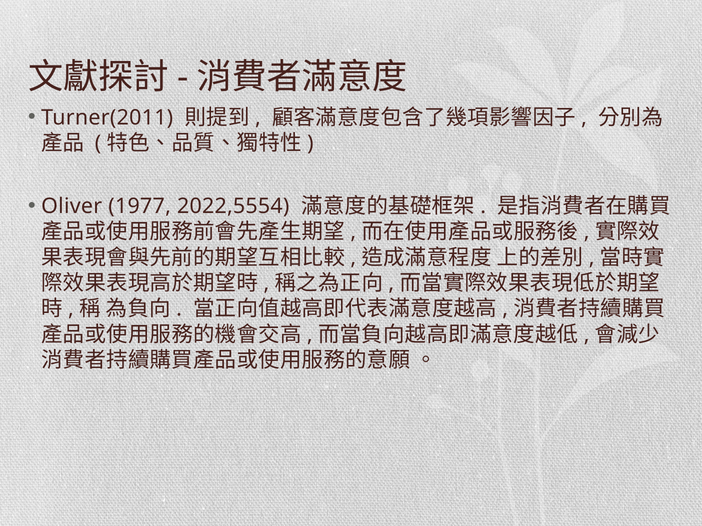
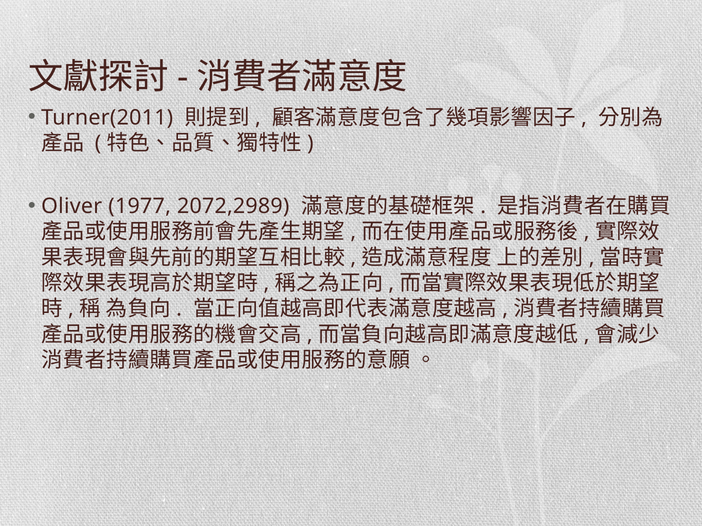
2022,5554: 2022,5554 -> 2072,2989
